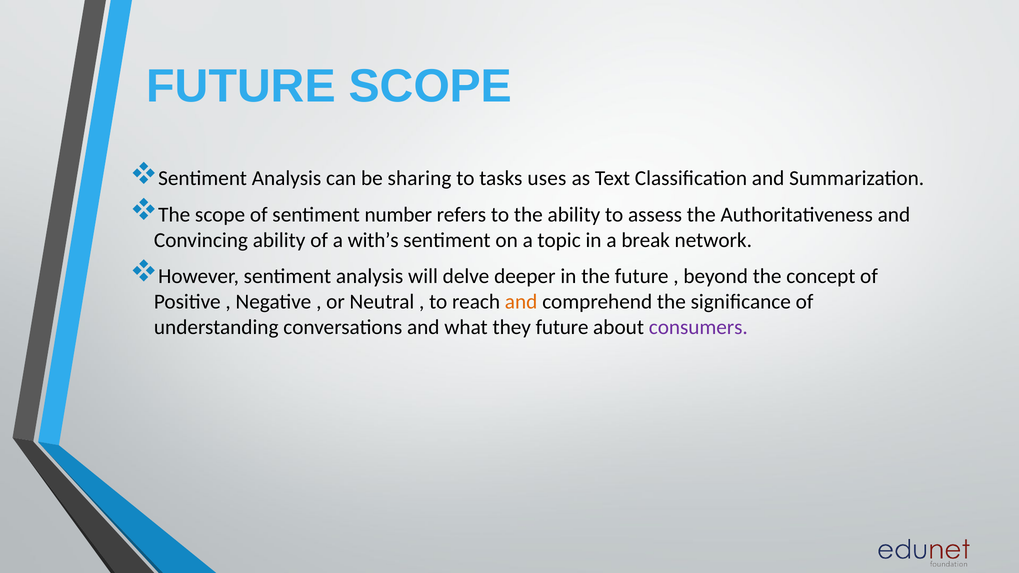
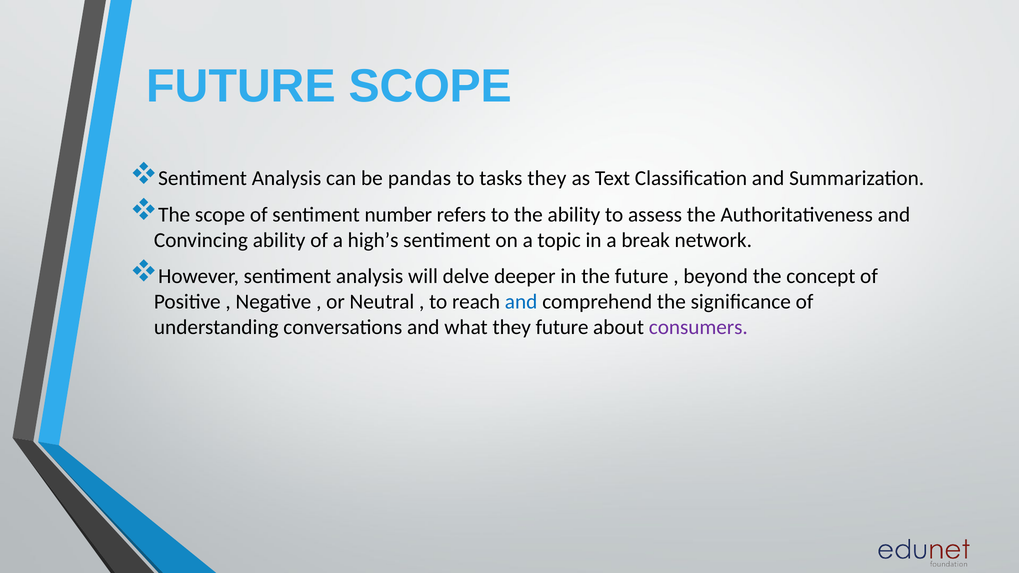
sharing: sharing -> pandas
tasks uses: uses -> they
with’s: with’s -> high’s
and at (521, 302) colour: orange -> blue
